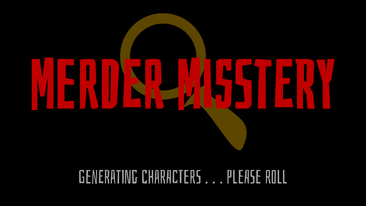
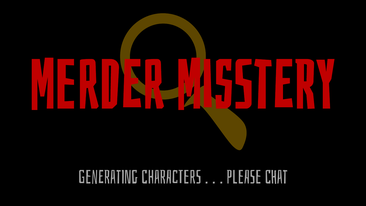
roll: roll -> chat
